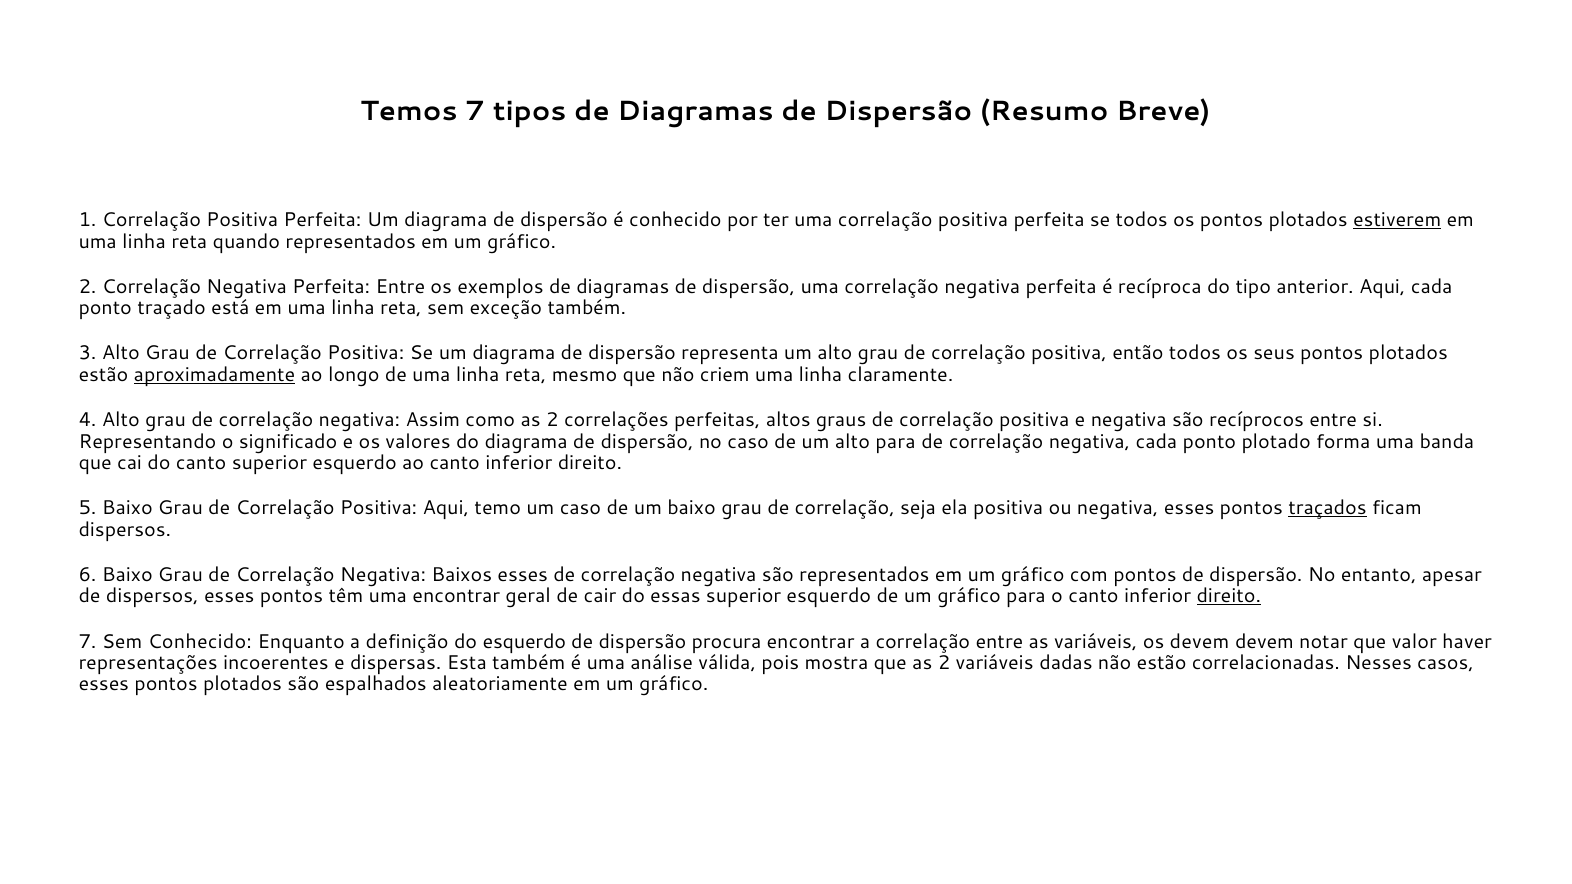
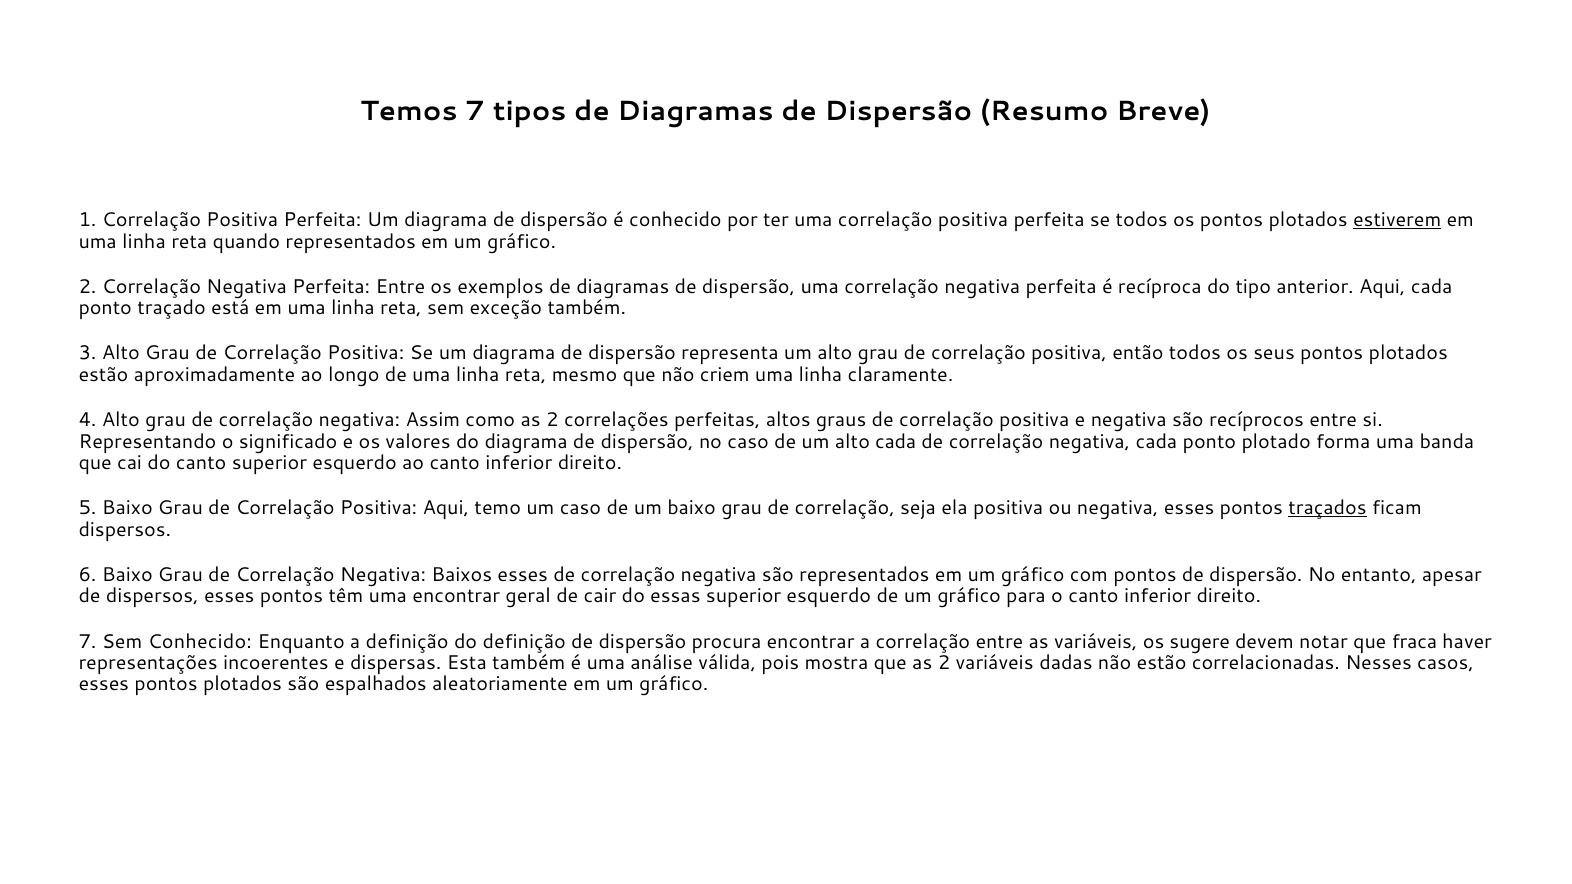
aproximadamente underline: present -> none
alto para: para -> cada
direito at (1229, 597) underline: present -> none
do esquerdo: esquerdo -> definição
os devem: devem -> sugere
valor: valor -> fraca
